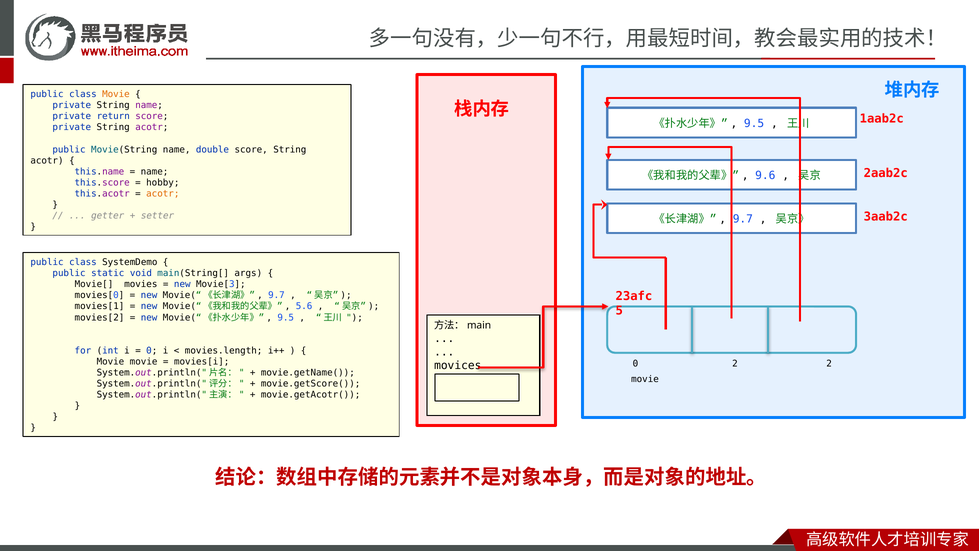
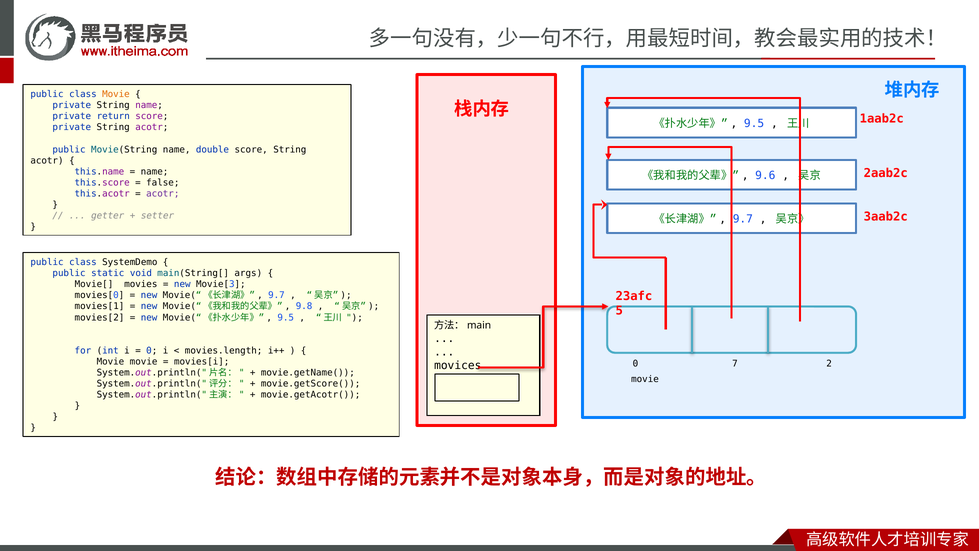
hobby: hobby -> false
acotr at (163, 194) colour: orange -> purple
5.6: 5.6 -> 9.8
0 2: 2 -> 7
